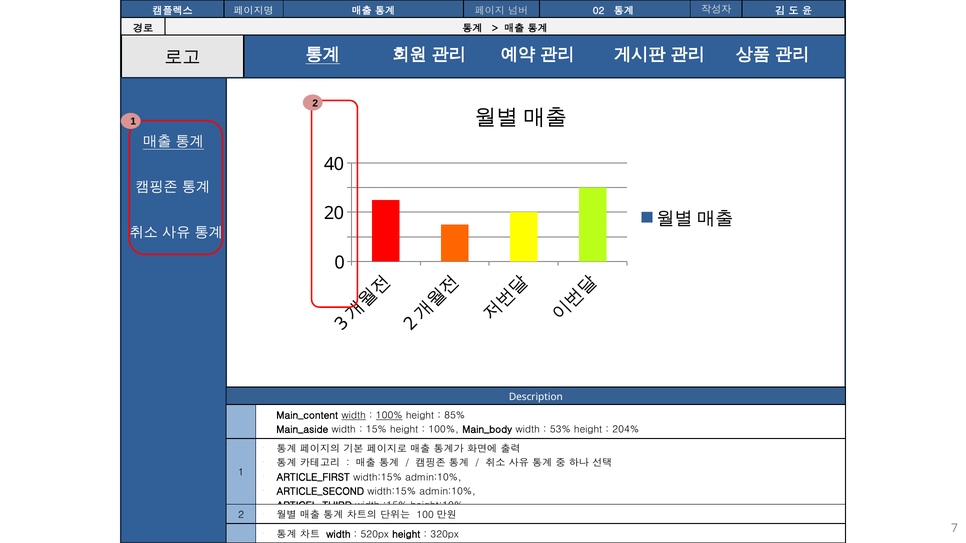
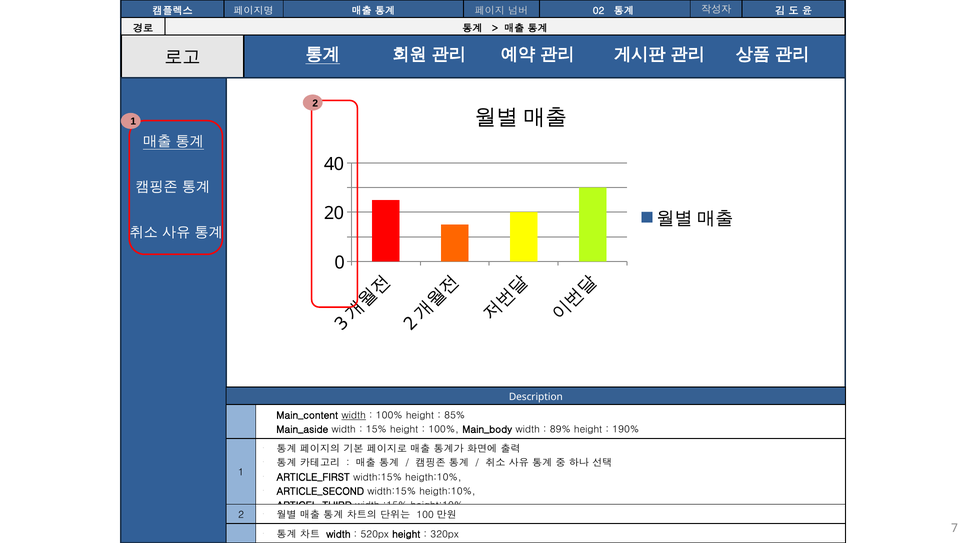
100% at (389, 416) underline: present -> none
53%: 53% -> 89%
204%: 204% -> 190%
admin:10% at (433, 478): admin:10% -> heigth:10%
admin:10% at (448, 492): admin:10% -> heigth:10%
